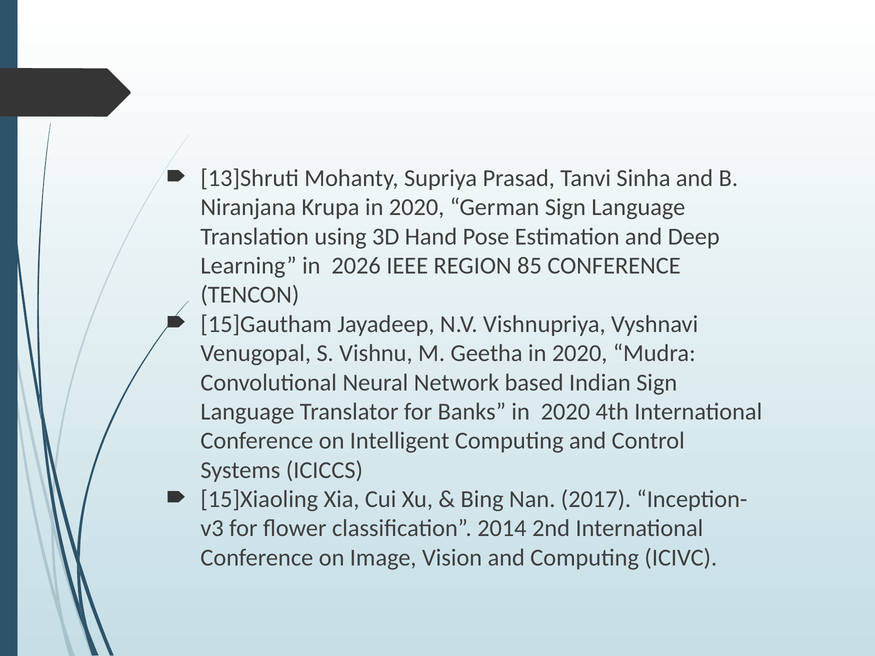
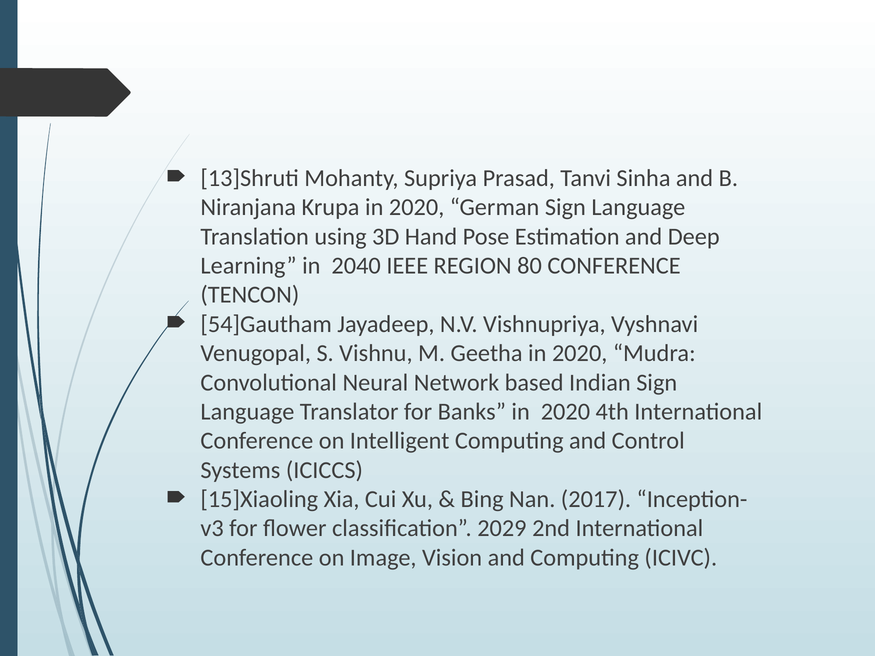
2026: 2026 -> 2040
85: 85 -> 80
15]Gautham: 15]Gautham -> 54]Gautham
2014: 2014 -> 2029
